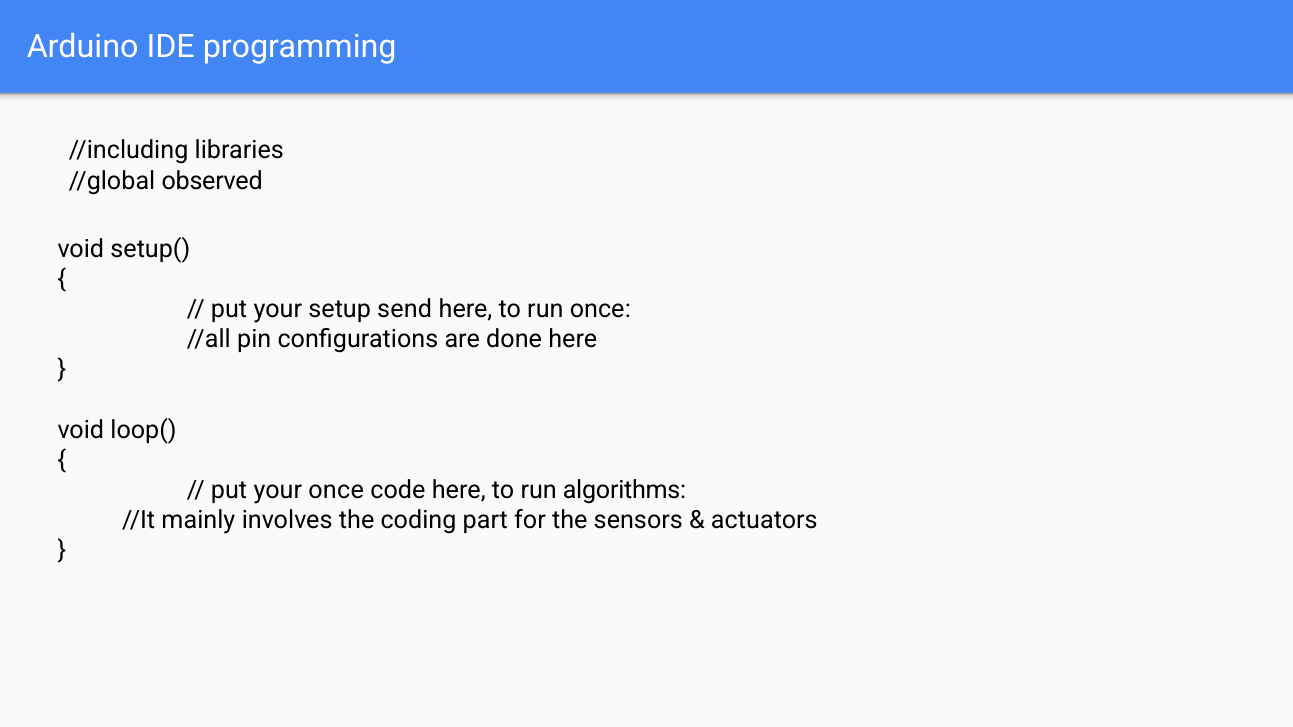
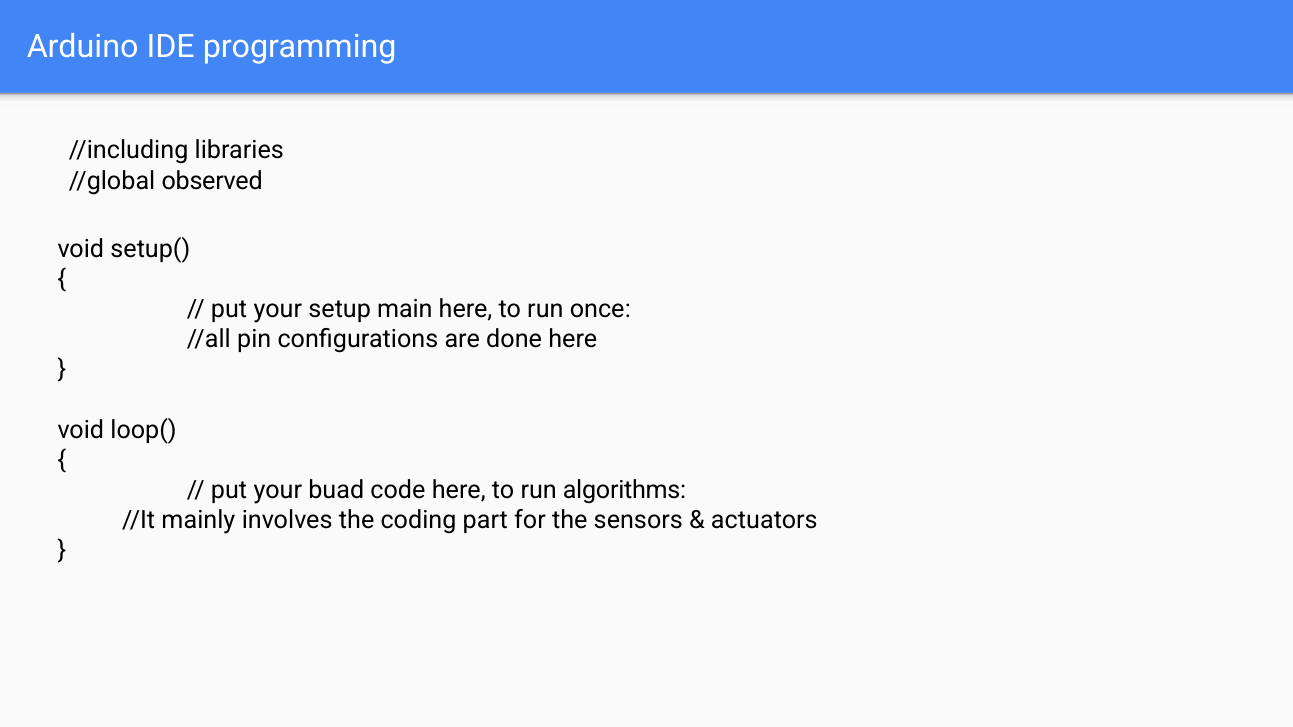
send: send -> main
your once: once -> buad
